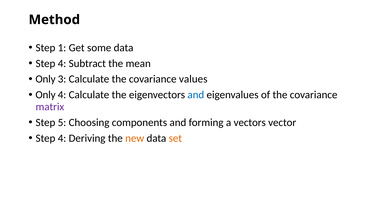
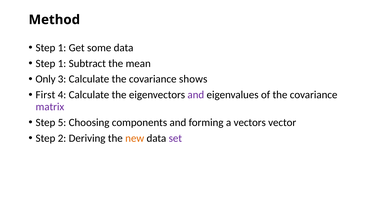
4 at (62, 63): 4 -> 1
values: values -> shows
Only at (46, 95): Only -> First
and at (196, 95) colour: blue -> purple
4 at (62, 138): 4 -> 2
set colour: orange -> purple
